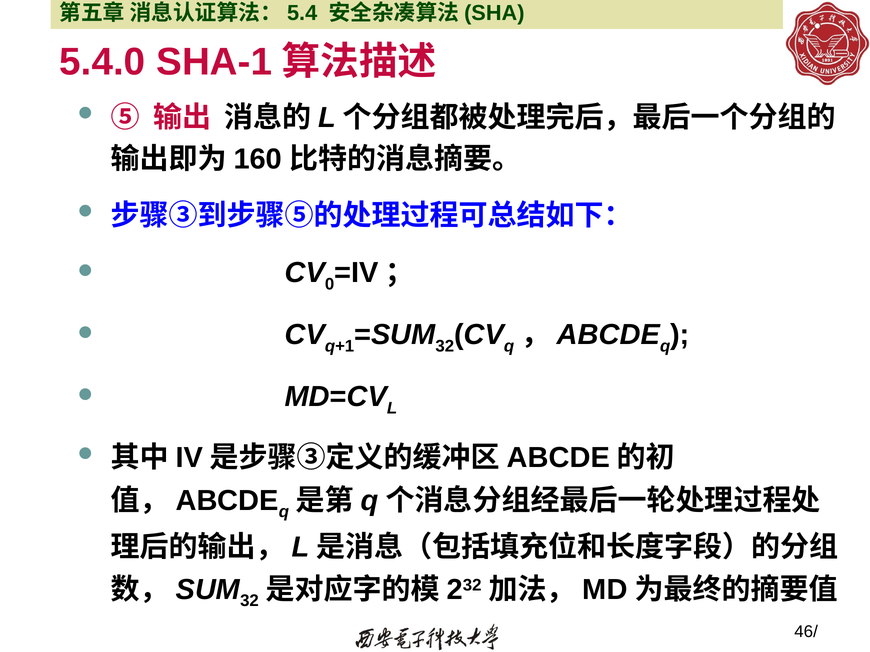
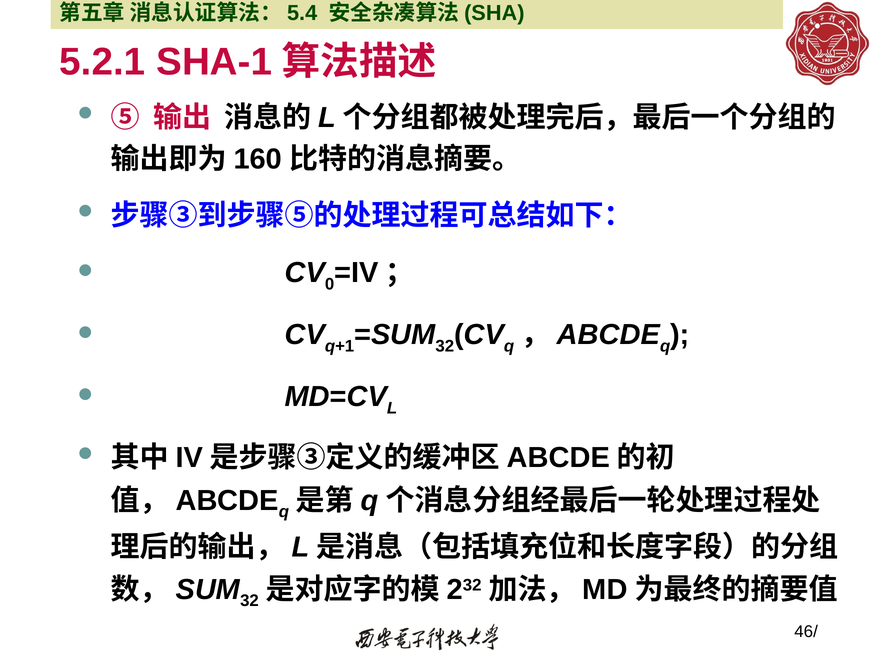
5.4.0: 5.4.0 -> 5.2.1
